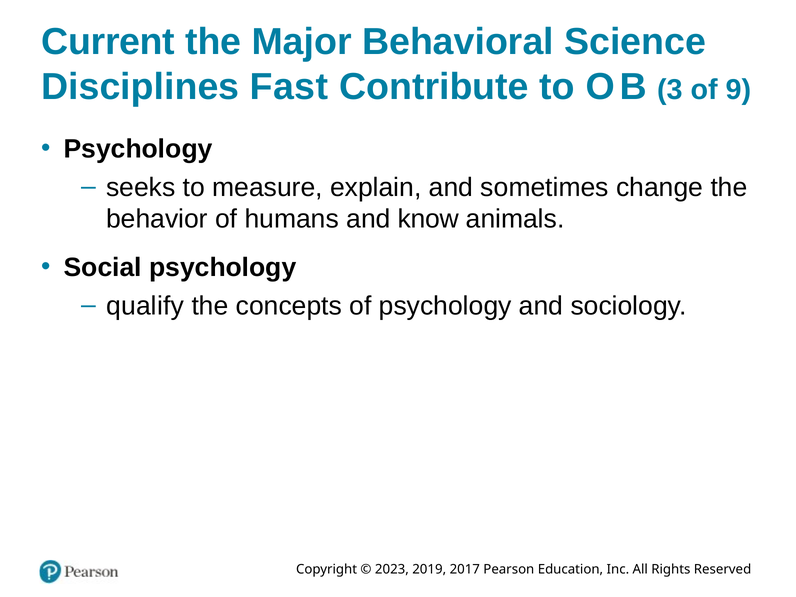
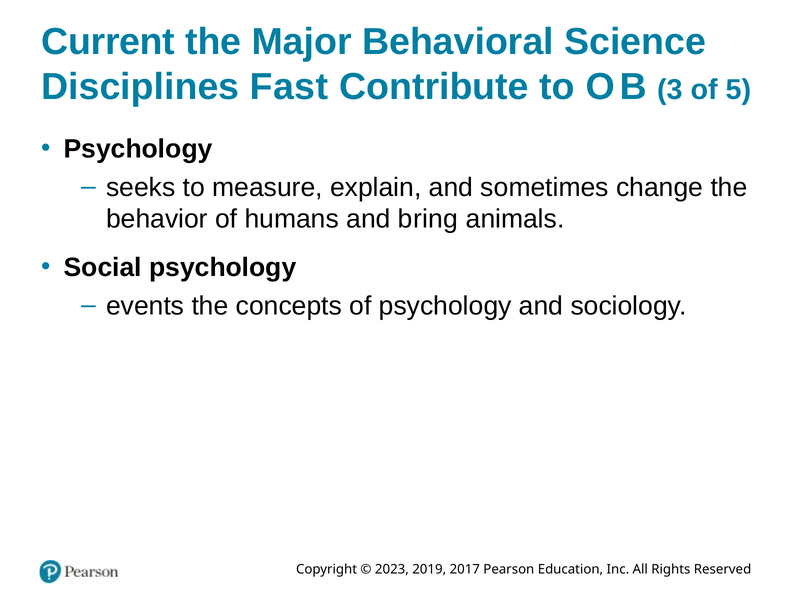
9: 9 -> 5
know: know -> bring
qualify: qualify -> events
